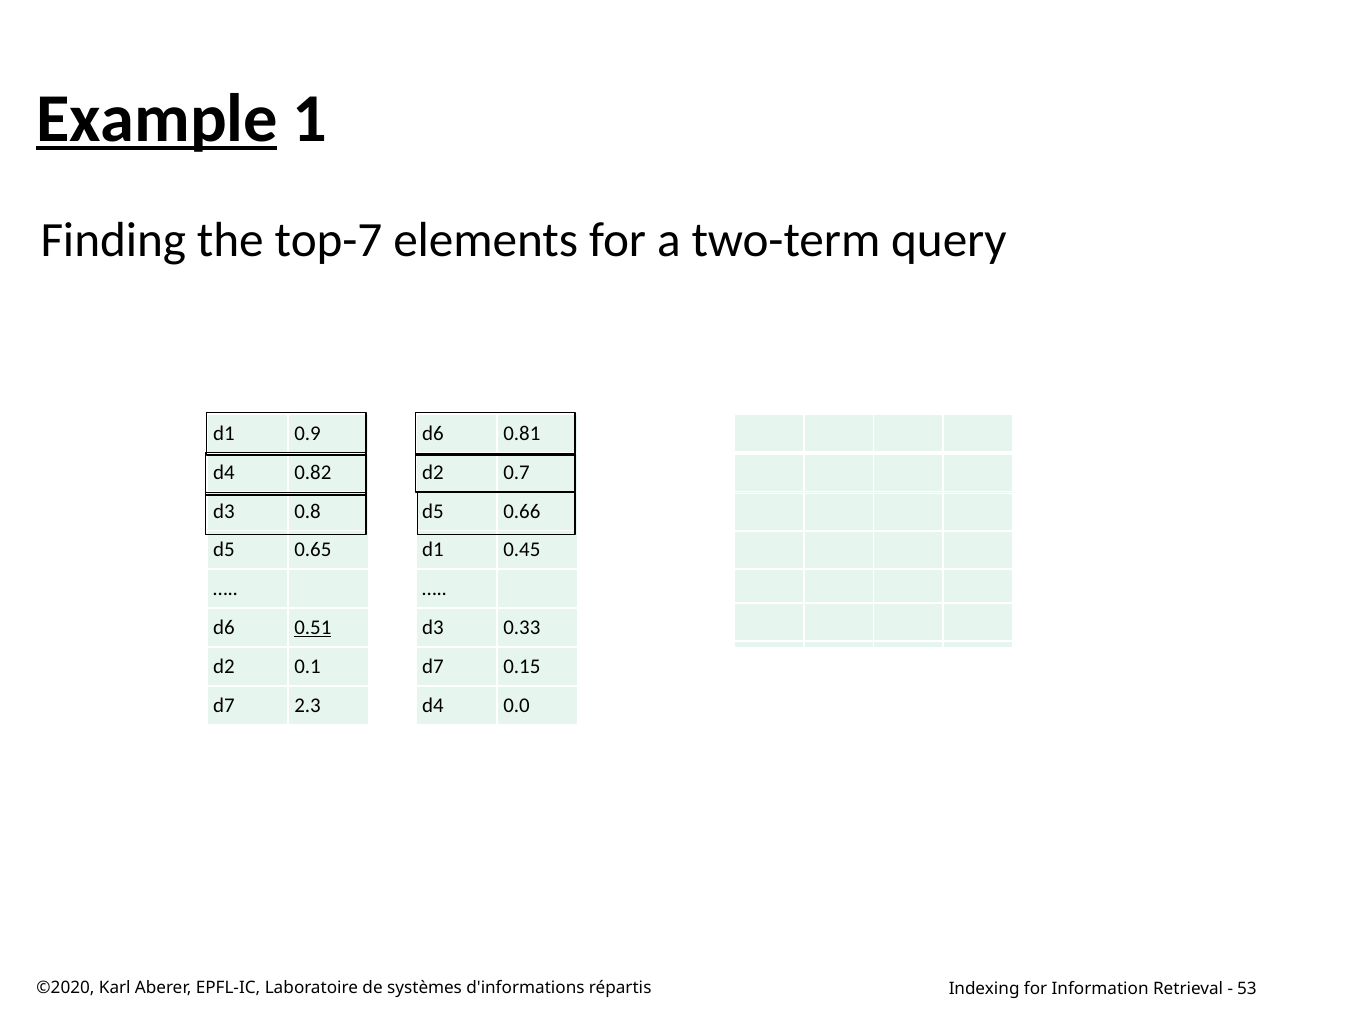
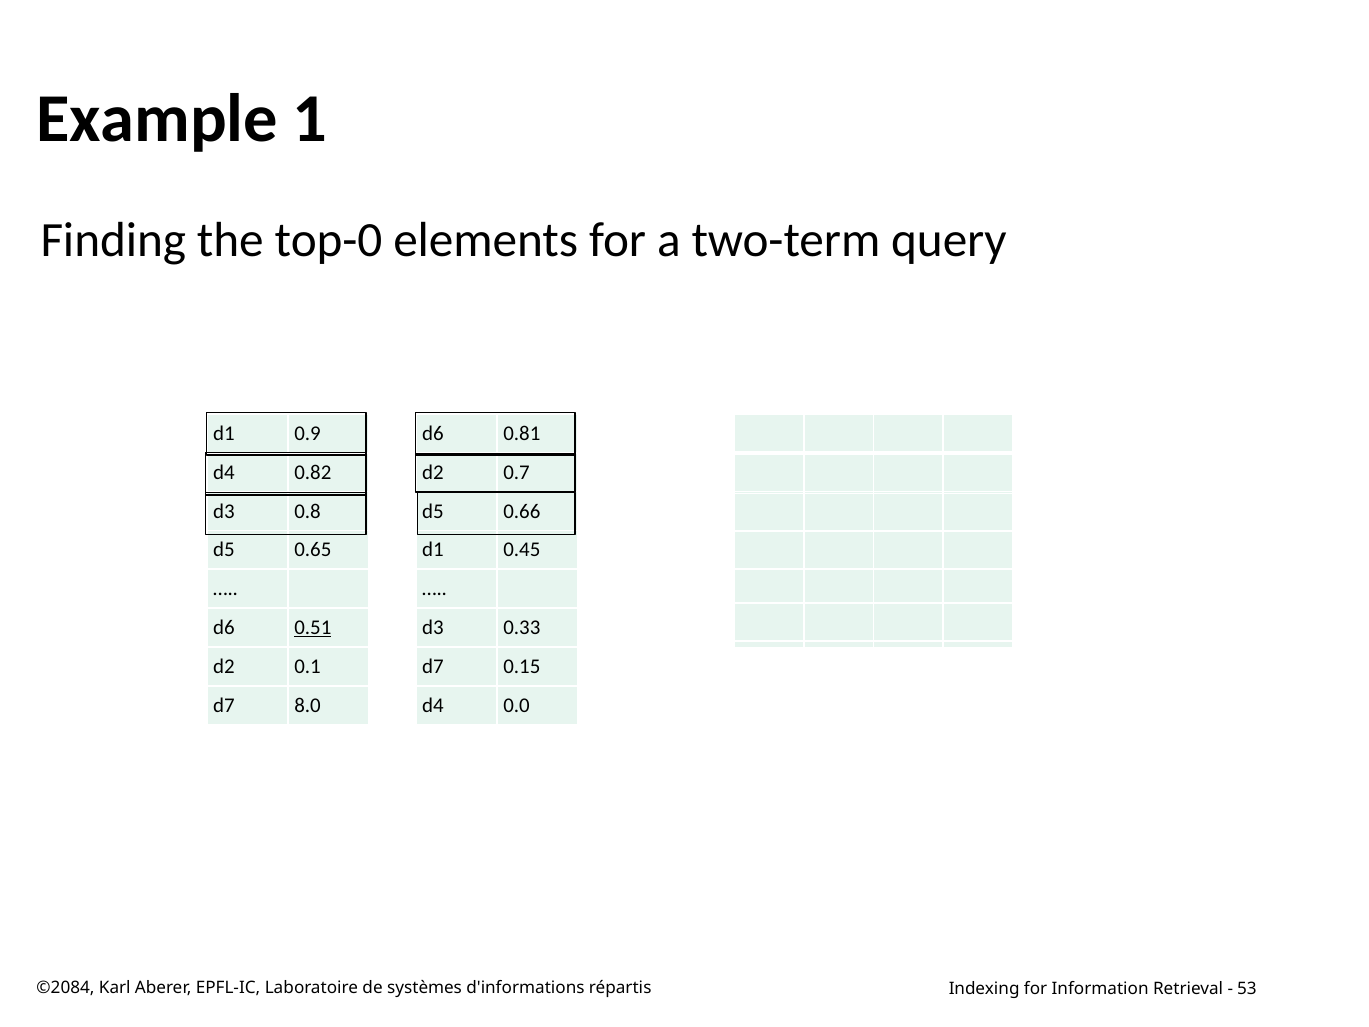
Example underline: present -> none
top-7: top-7 -> top-0
2.3: 2.3 -> 8.0
©2020: ©2020 -> ©2084
